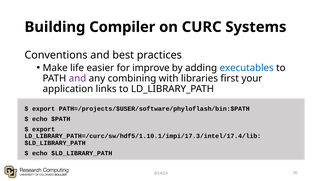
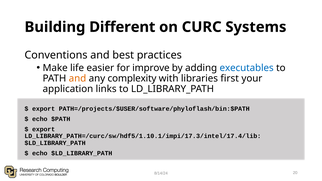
Compiler: Compiler -> Different
and at (77, 78) colour: purple -> orange
combining: combining -> complexity
